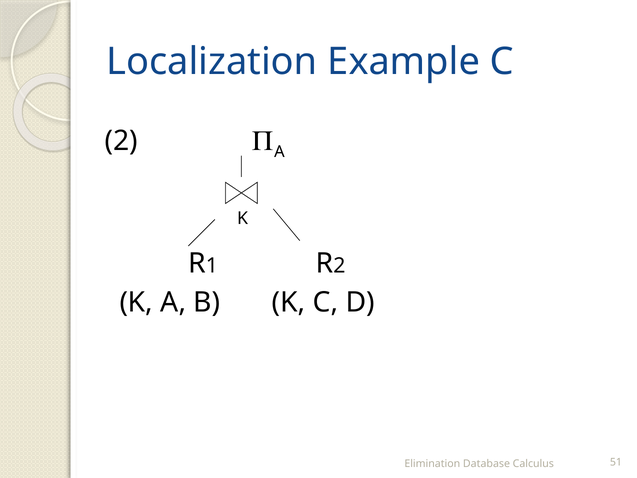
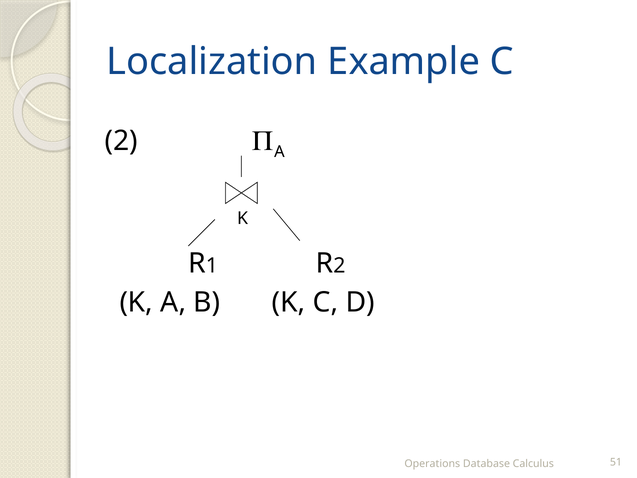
Elimination: Elimination -> Operations
